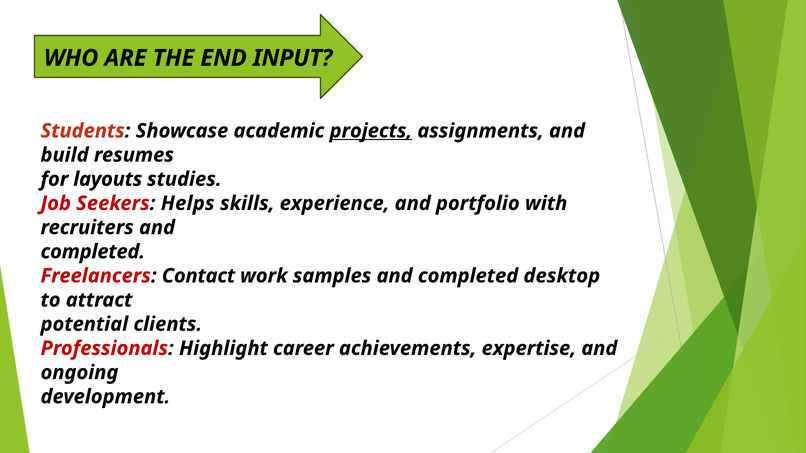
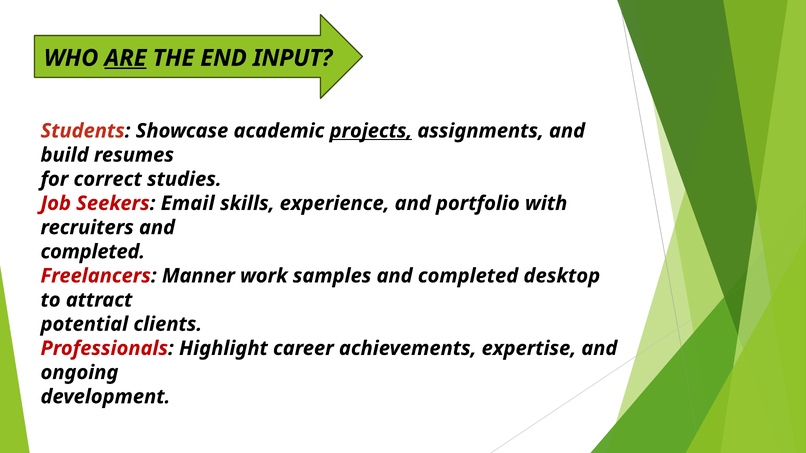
ARE underline: none -> present
layouts: layouts -> correct
Helps: Helps -> Email
Contact: Contact -> Manner
